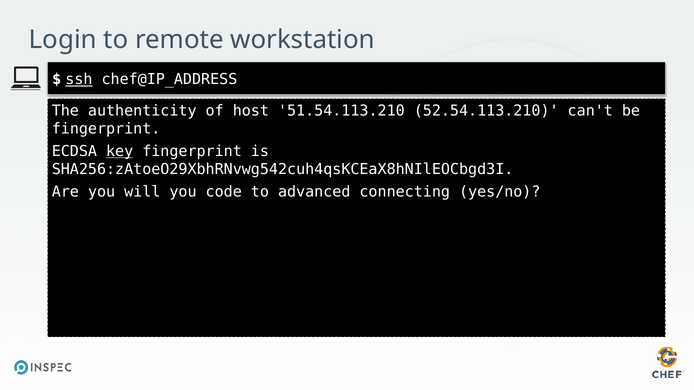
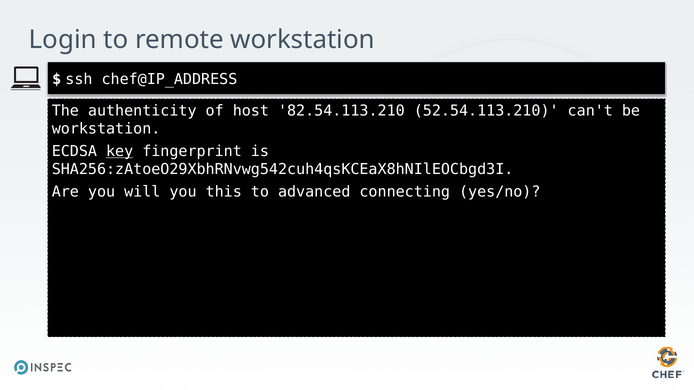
ssh underline: present -> none
51.54.113.210: 51.54.113.210 -> 82.54.113.210
fingerprint at (106, 129): fingerprint -> workstation
code: code -> this
